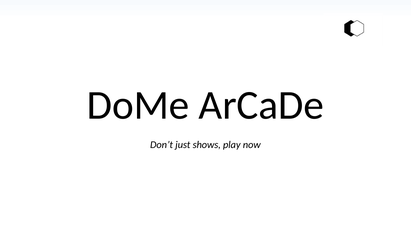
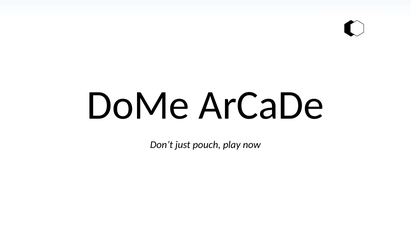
shows: shows -> pouch
